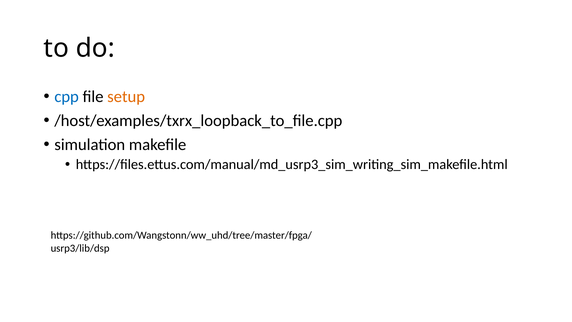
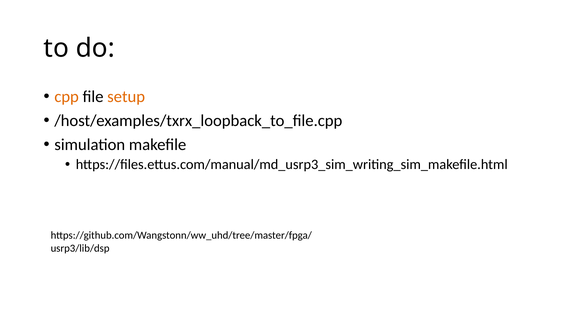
cpp colour: blue -> orange
